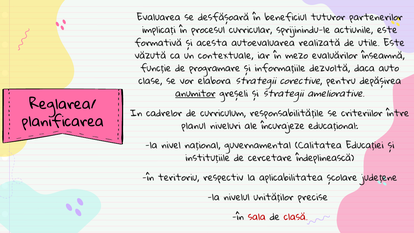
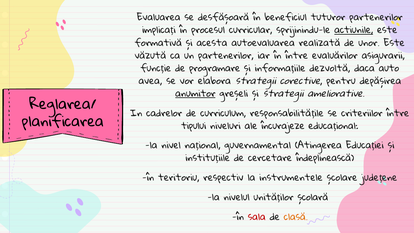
actiunile underline: none -> present
utile: utile -> unor
un contextuale: contextuale -> partenerilor
în mezo: mezo -> între
înseamnă: înseamnă -> asigurarii
clase: clase -> avea
planul: planul -> tipului
Calitatea: Calitatea -> Atingerea
aplicabilitatea: aplicabilitatea -> instrumentele
precise: precise -> școlară
clasă colour: red -> orange
